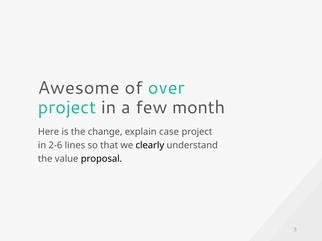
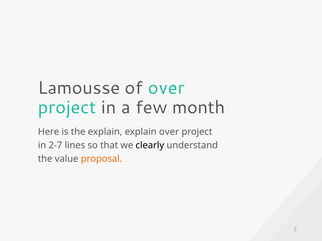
Awesome: Awesome -> Lamousse
the change: change -> explain
explain case: case -> over
2-6: 2-6 -> 2-7
proposal colour: black -> orange
